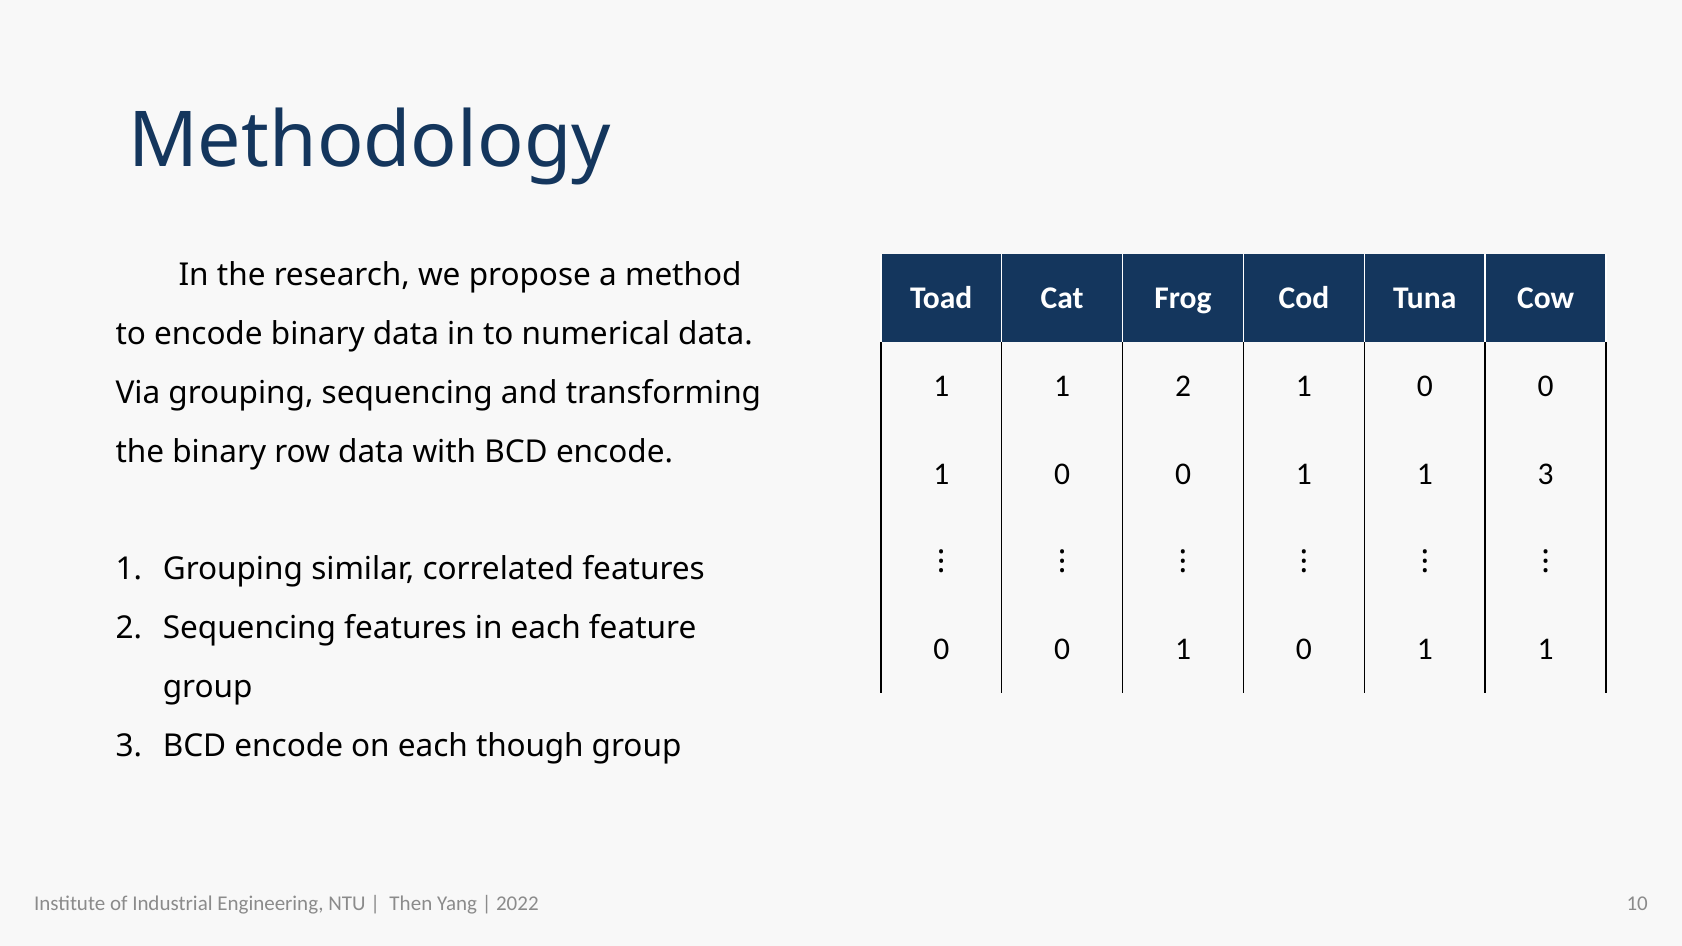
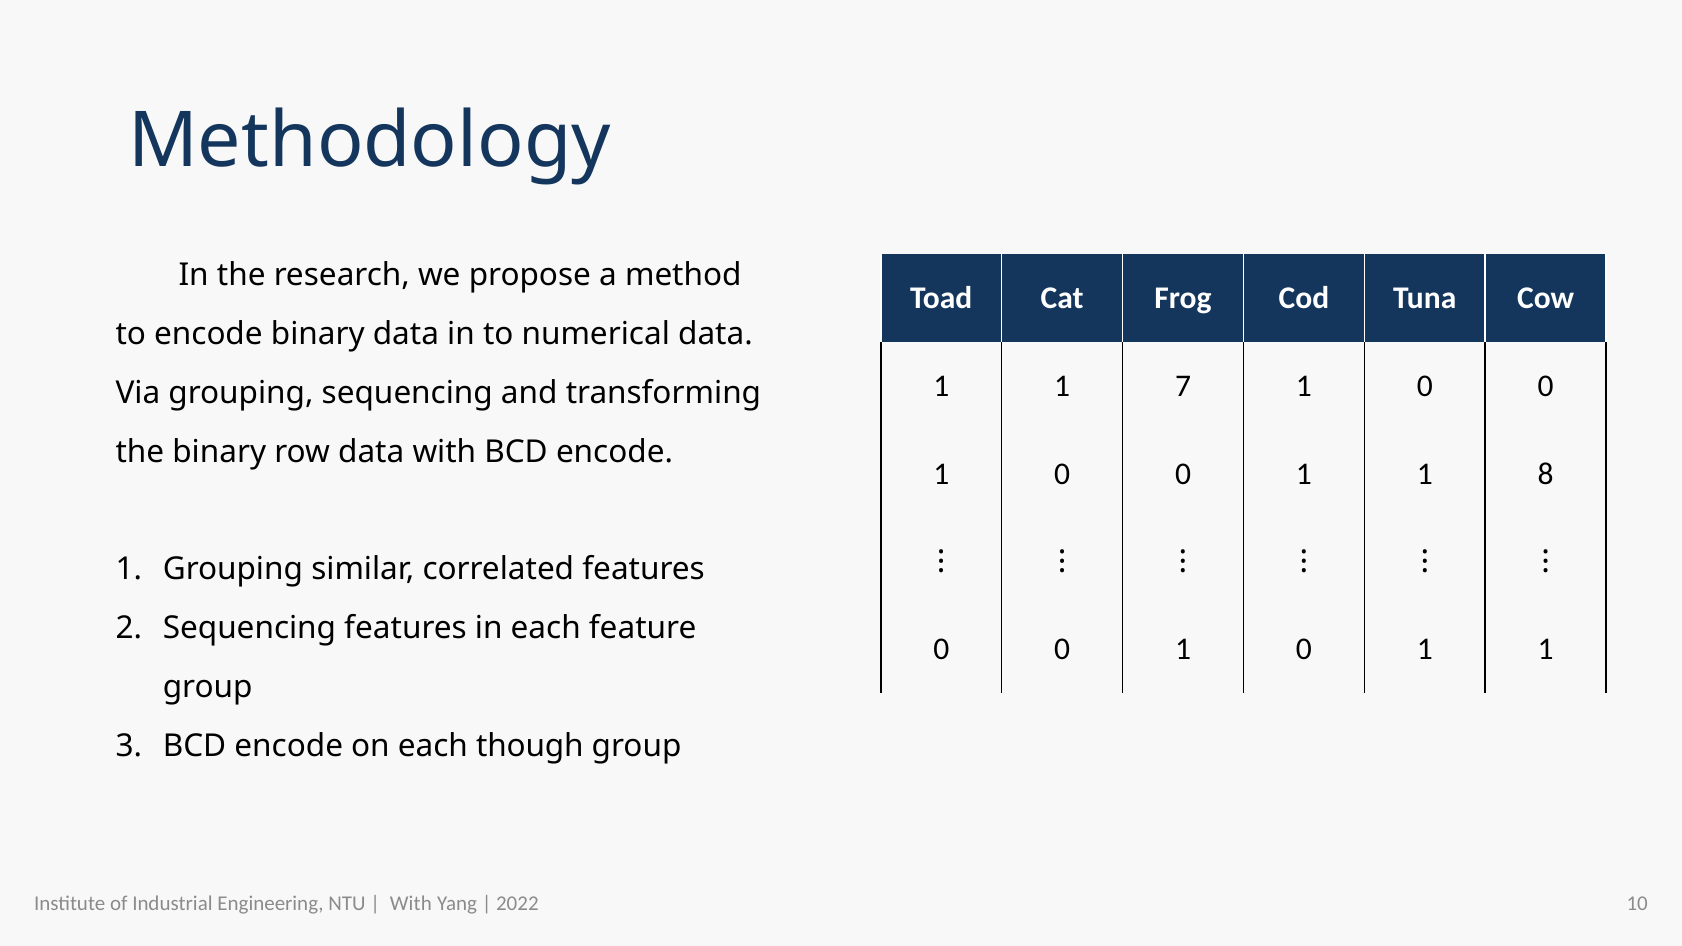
1 2: 2 -> 7
1 3: 3 -> 8
Then at (411, 903): Then -> With
